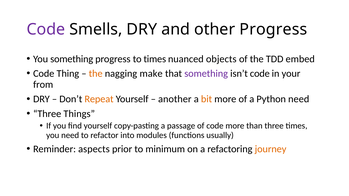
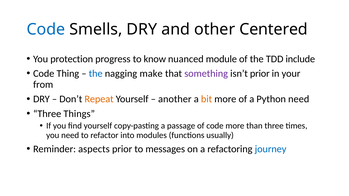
Code at (46, 29) colour: purple -> blue
other Progress: Progress -> Centered
You something: something -> protection
to times: times -> know
objects: objects -> module
embed: embed -> include
the at (96, 74) colour: orange -> blue
isn’t code: code -> prior
minimum: minimum -> messages
journey colour: orange -> blue
